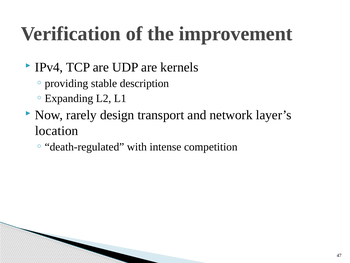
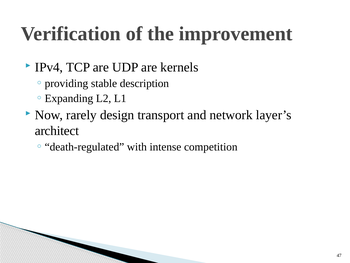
location: location -> architect
